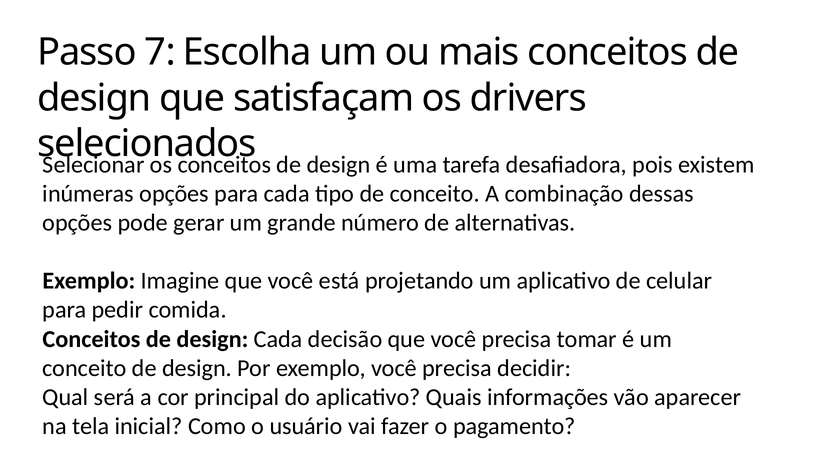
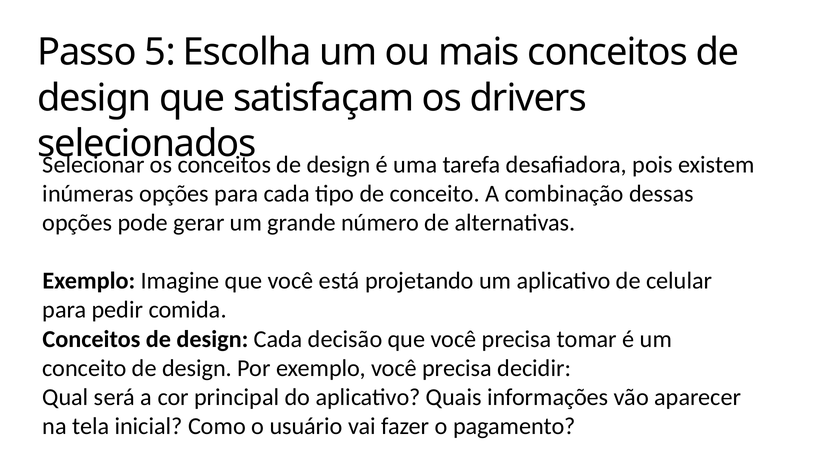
7: 7 -> 5
